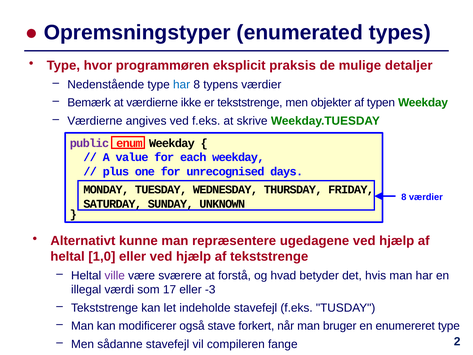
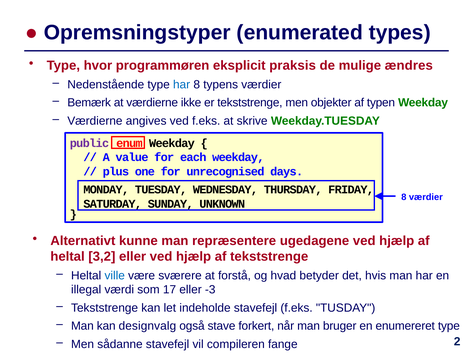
detaljer: detaljer -> ændres
1,0: 1,0 -> 3,2
ville colour: purple -> blue
modificerer: modificerer -> designvalg
